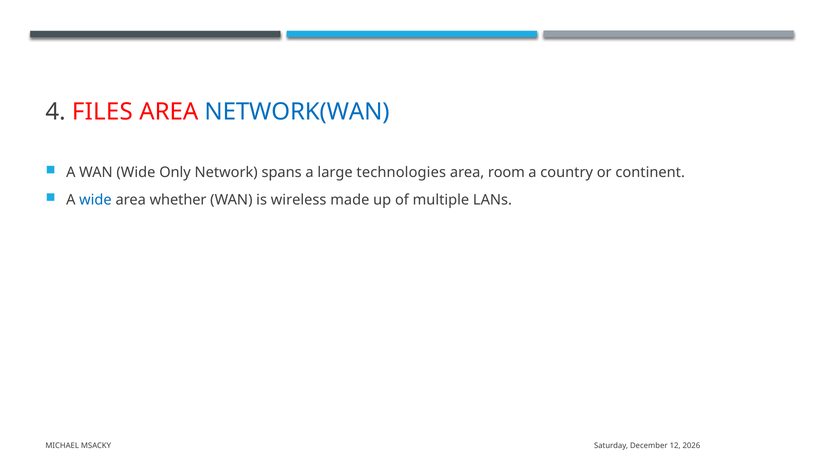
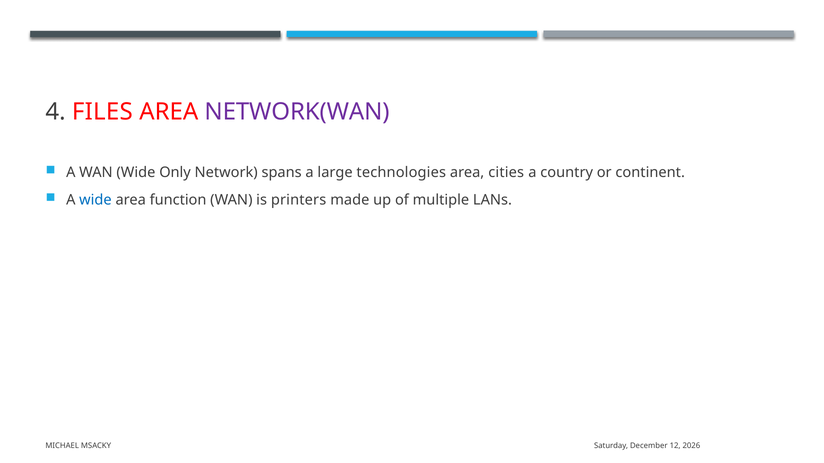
NETWORK(WAN colour: blue -> purple
room: room -> cities
whether: whether -> function
wireless: wireless -> printers
